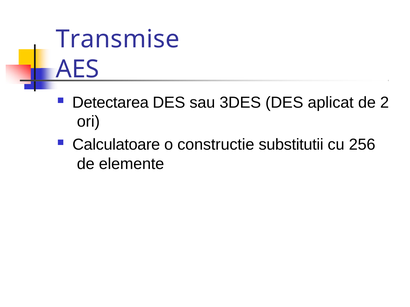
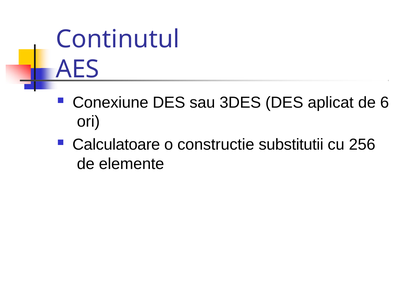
Transmise: Transmise -> Continutul
Detectarea: Detectarea -> Conexiune
2: 2 -> 6
